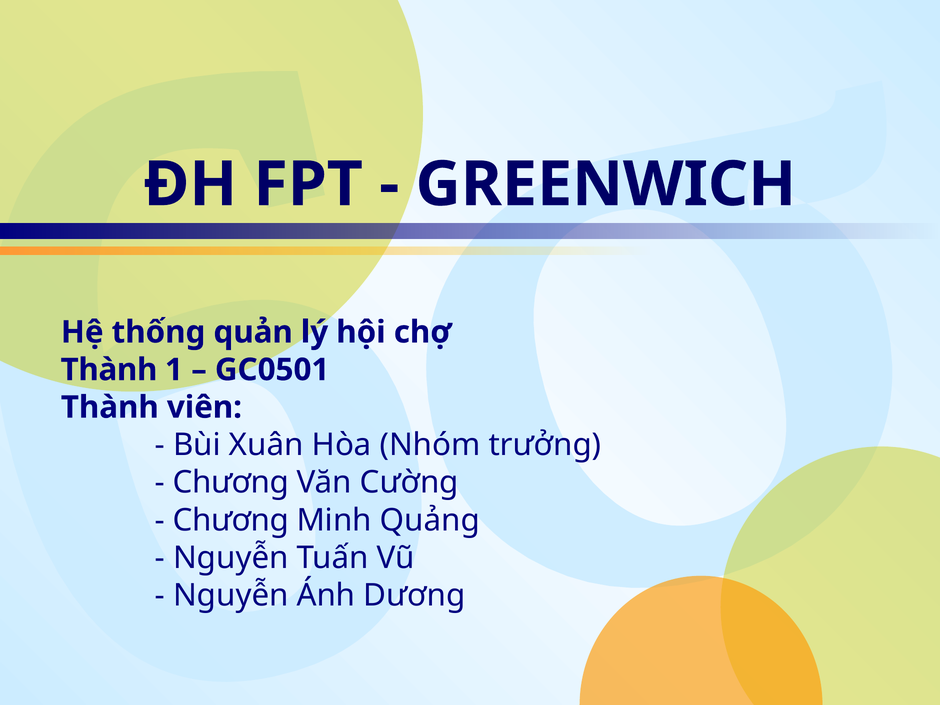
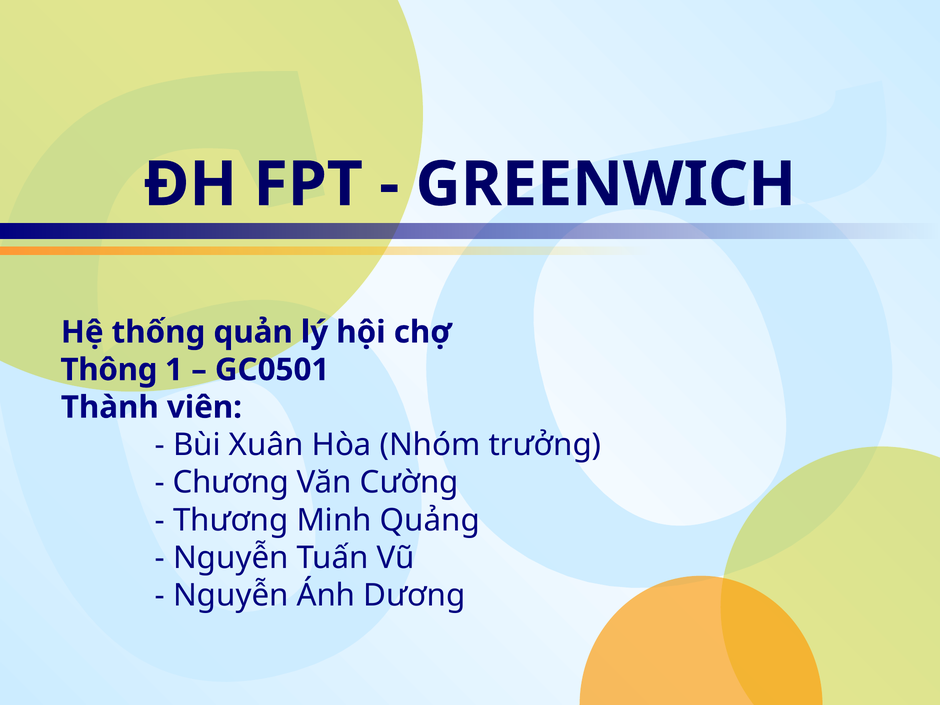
Thành at (109, 370): Thành -> Thông
Chương at (231, 520): Chương -> Thương
